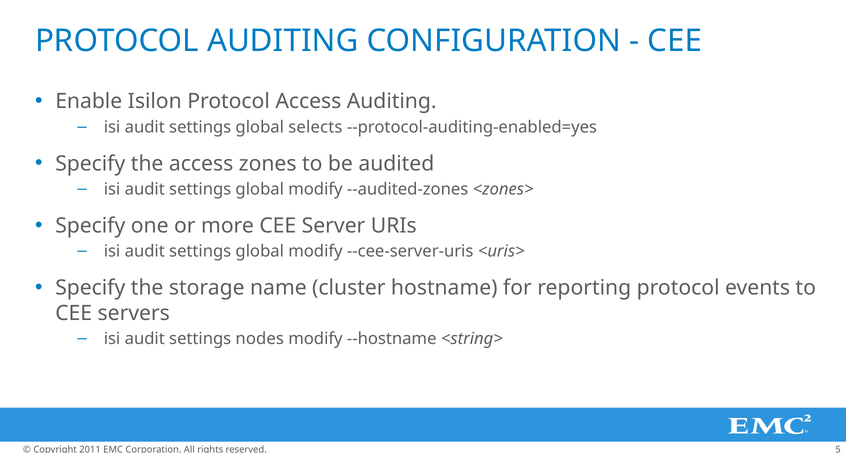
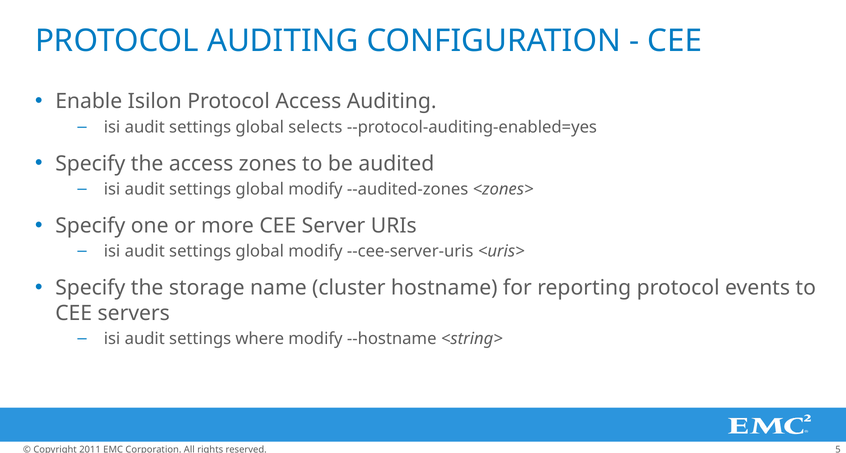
nodes: nodes -> where
